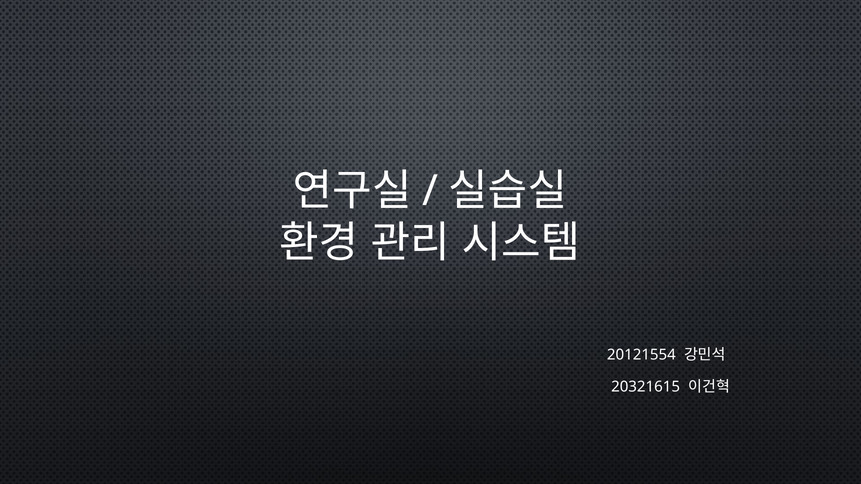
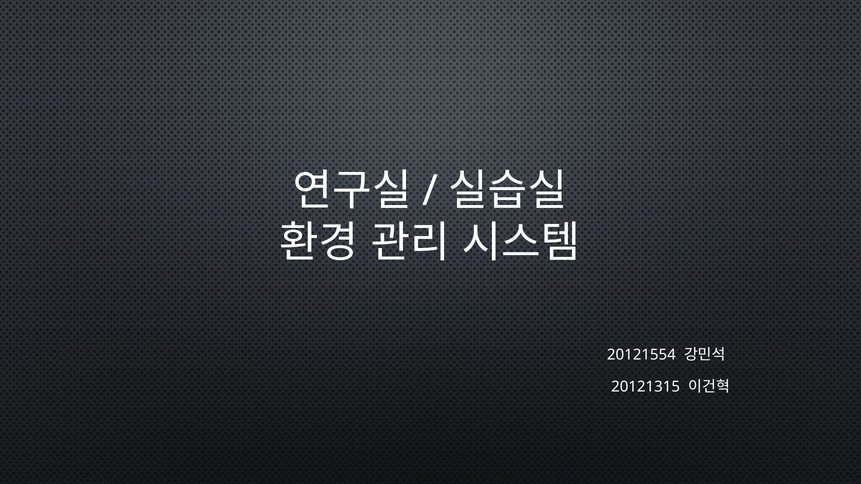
20321615: 20321615 -> 20121315
